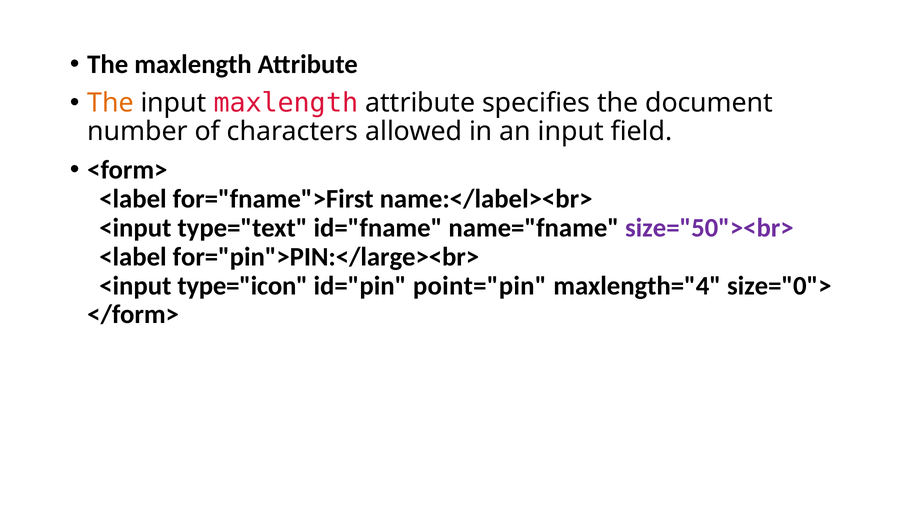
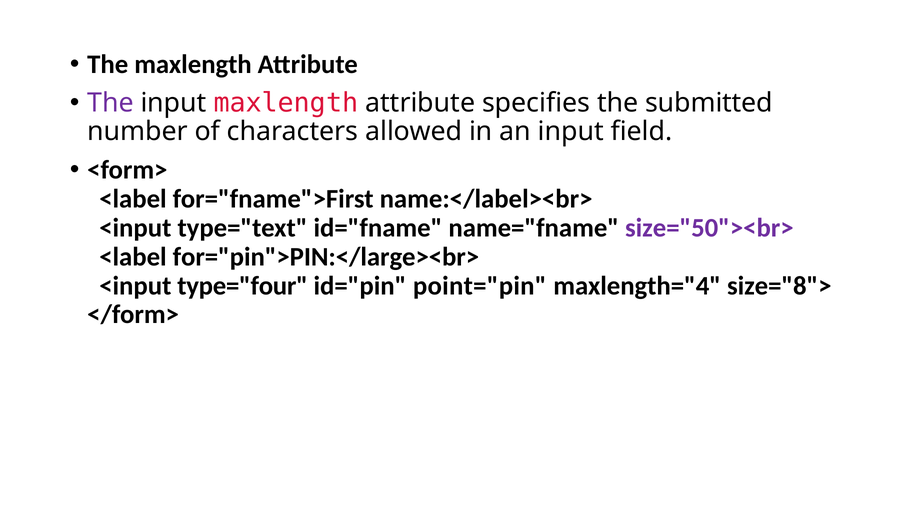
The at (110, 103) colour: orange -> purple
document: document -> submitted
type="icon: type="icon -> type="four
size="0">: size="0"> -> size="8">
